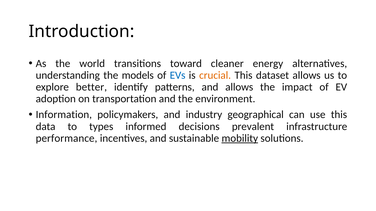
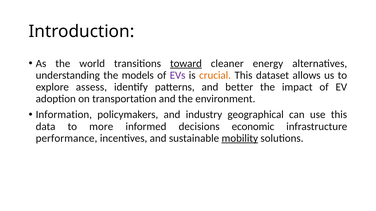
toward underline: none -> present
EVs colour: blue -> purple
better: better -> assess
and allows: allows -> better
types: types -> more
prevalent: prevalent -> economic
